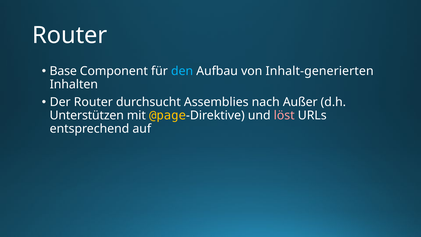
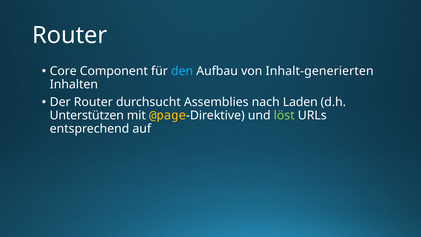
Base: Base -> Core
Außer: Außer -> Laden
löst colour: pink -> light green
